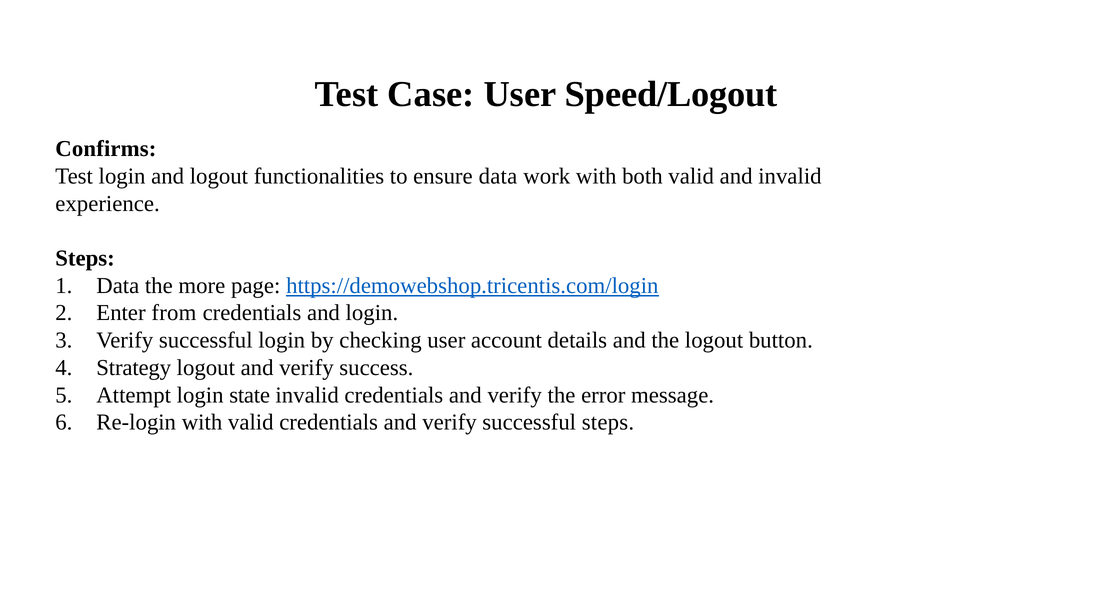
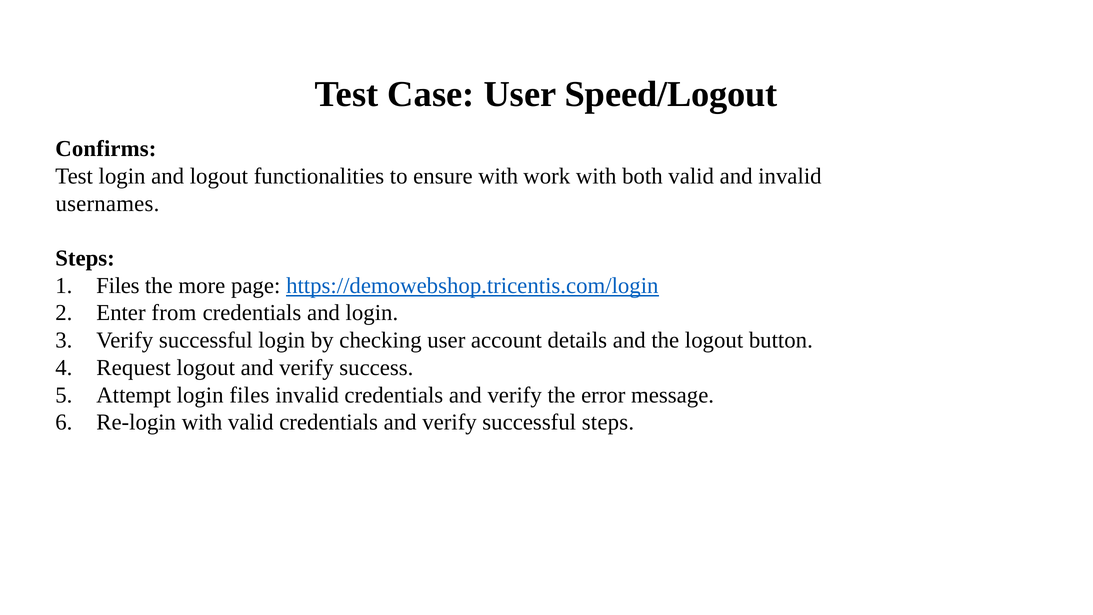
ensure data: data -> with
experience: experience -> usernames
Data at (118, 286): Data -> Files
Strategy: Strategy -> Request
login state: state -> files
